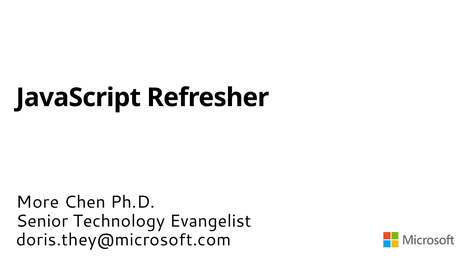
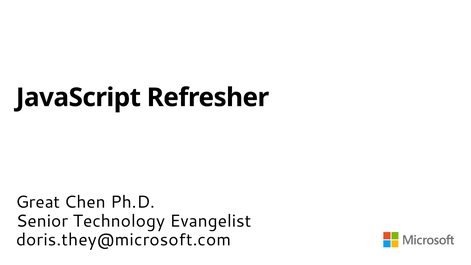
More: More -> Great
